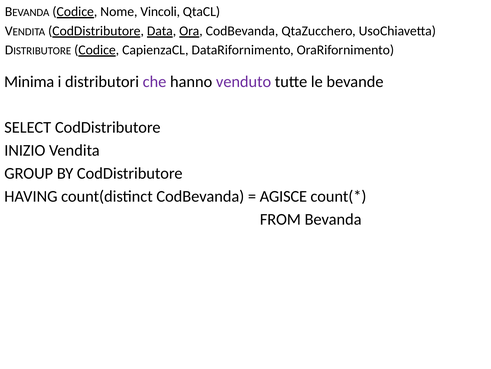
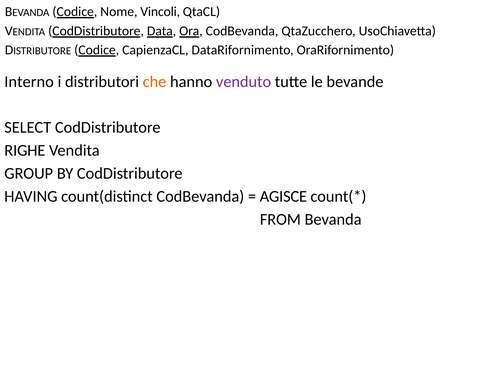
Minima: Minima -> Interno
che colour: purple -> orange
INIZIO: INIZIO -> RIGHE
